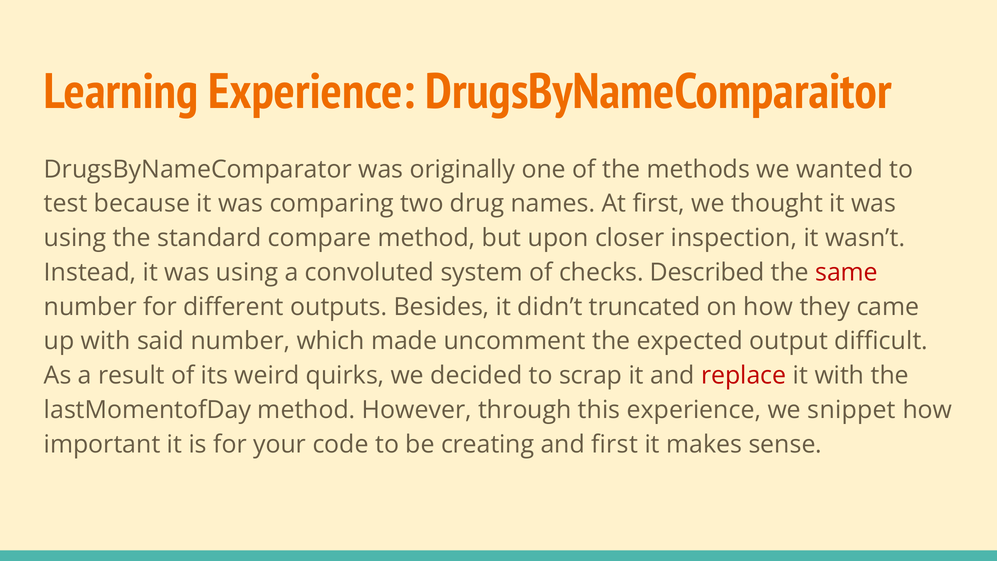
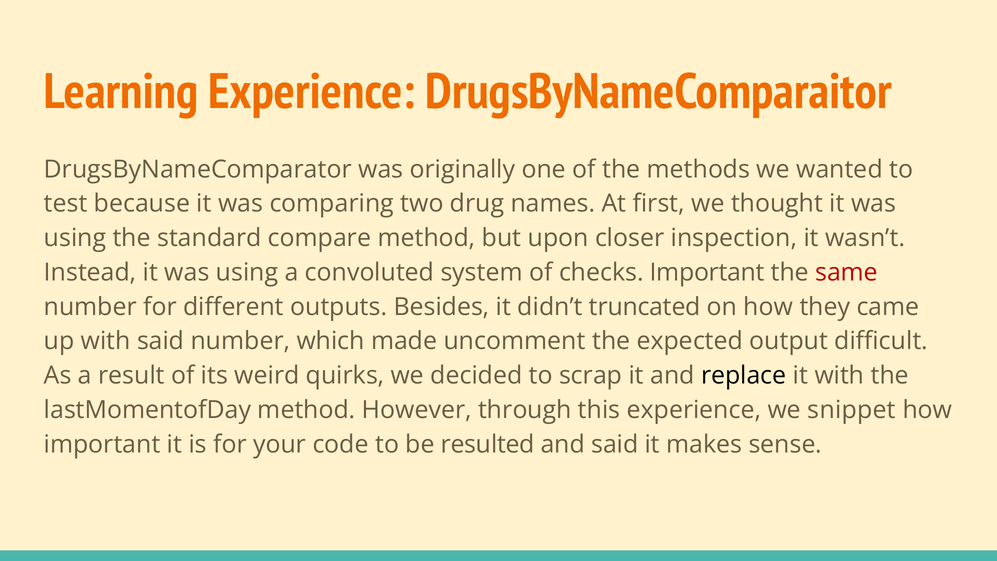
checks Described: Described -> Important
replace colour: red -> black
creating: creating -> resulted
and first: first -> said
